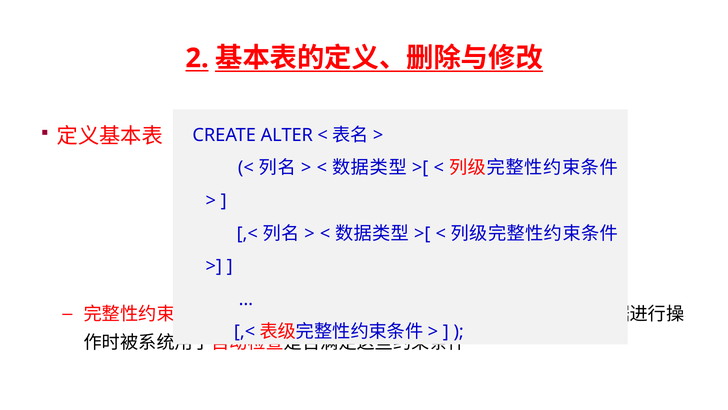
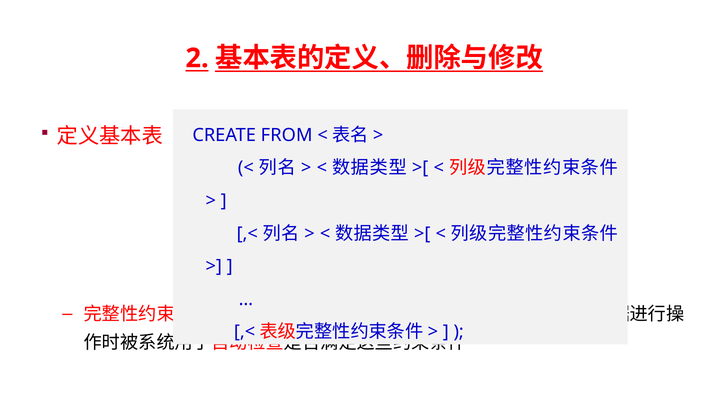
ALTER: ALTER -> FROM
